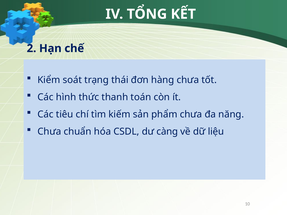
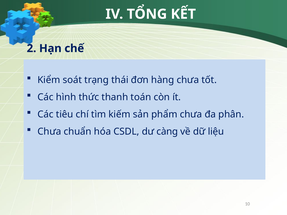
năng: năng -> phân
